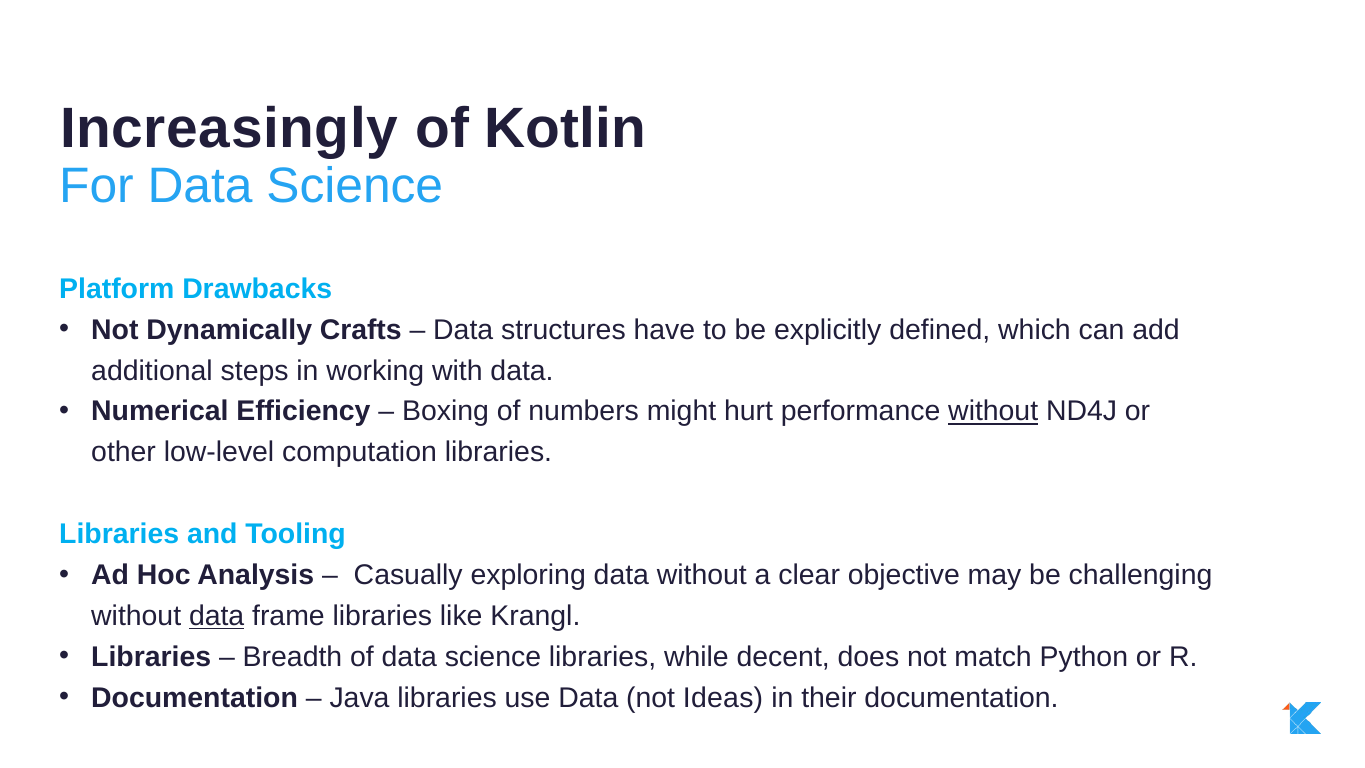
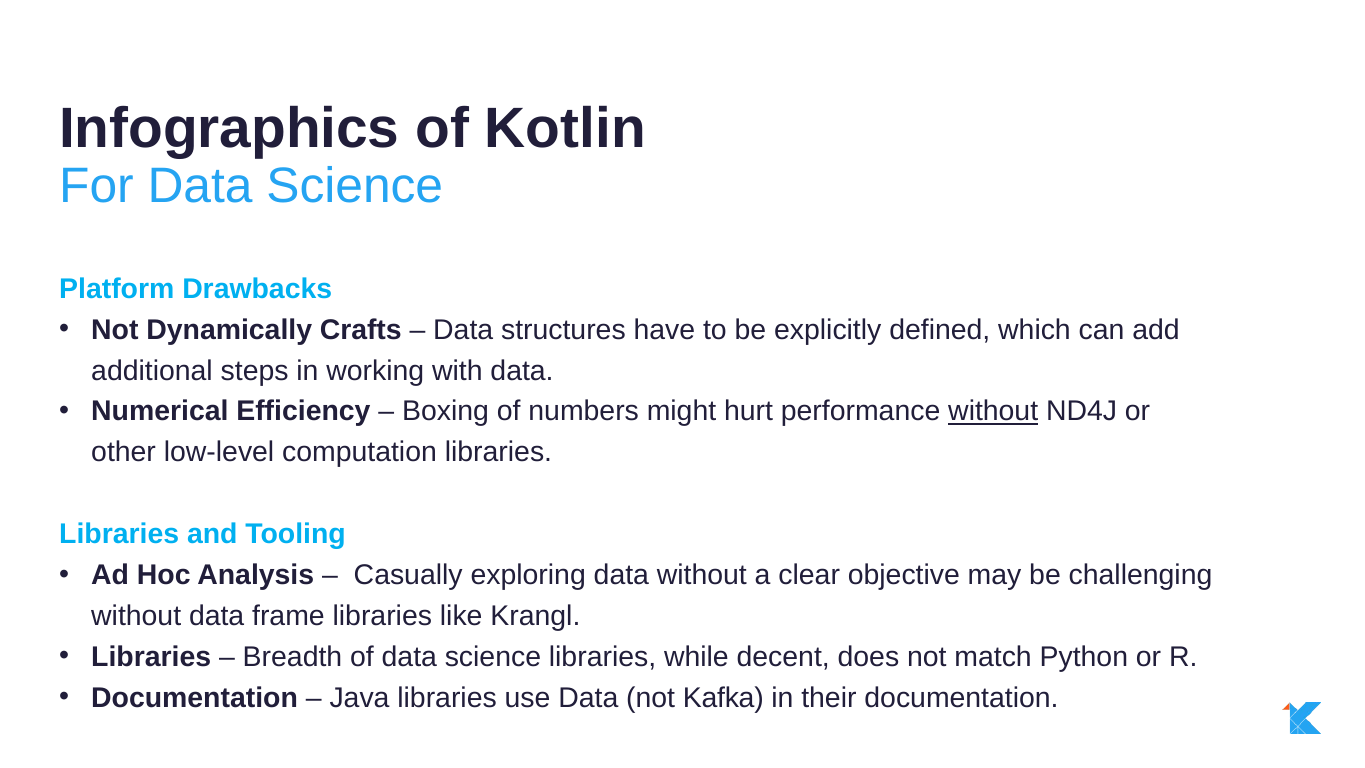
Increasingly: Increasingly -> Infographics
data at (217, 616) underline: present -> none
Ideas: Ideas -> Kafka
